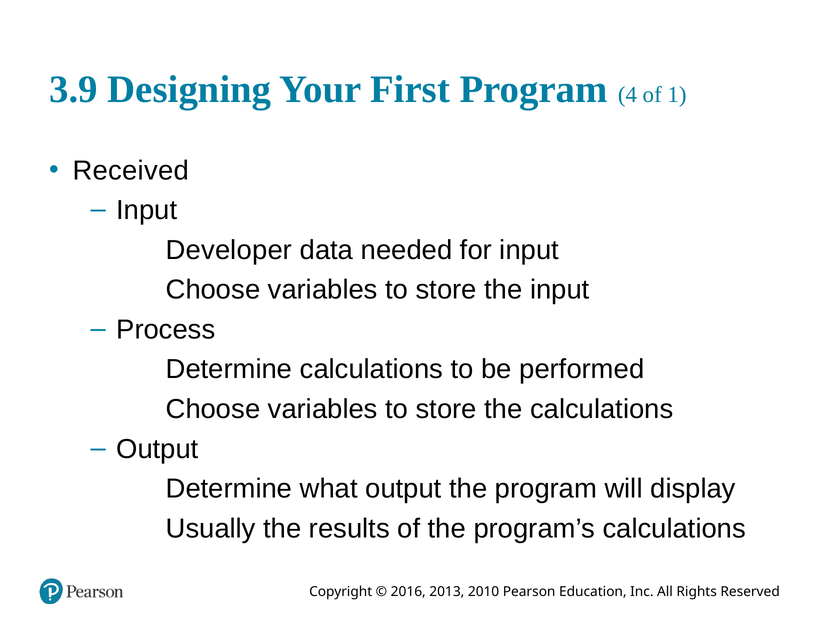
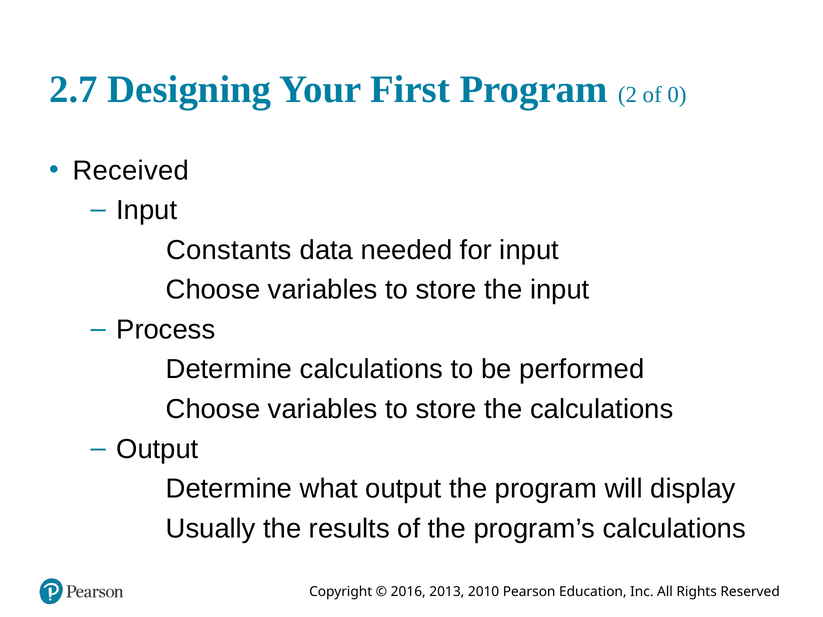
3.9: 3.9 -> 2.7
4: 4 -> 2
1: 1 -> 0
Developer: Developer -> Constants
